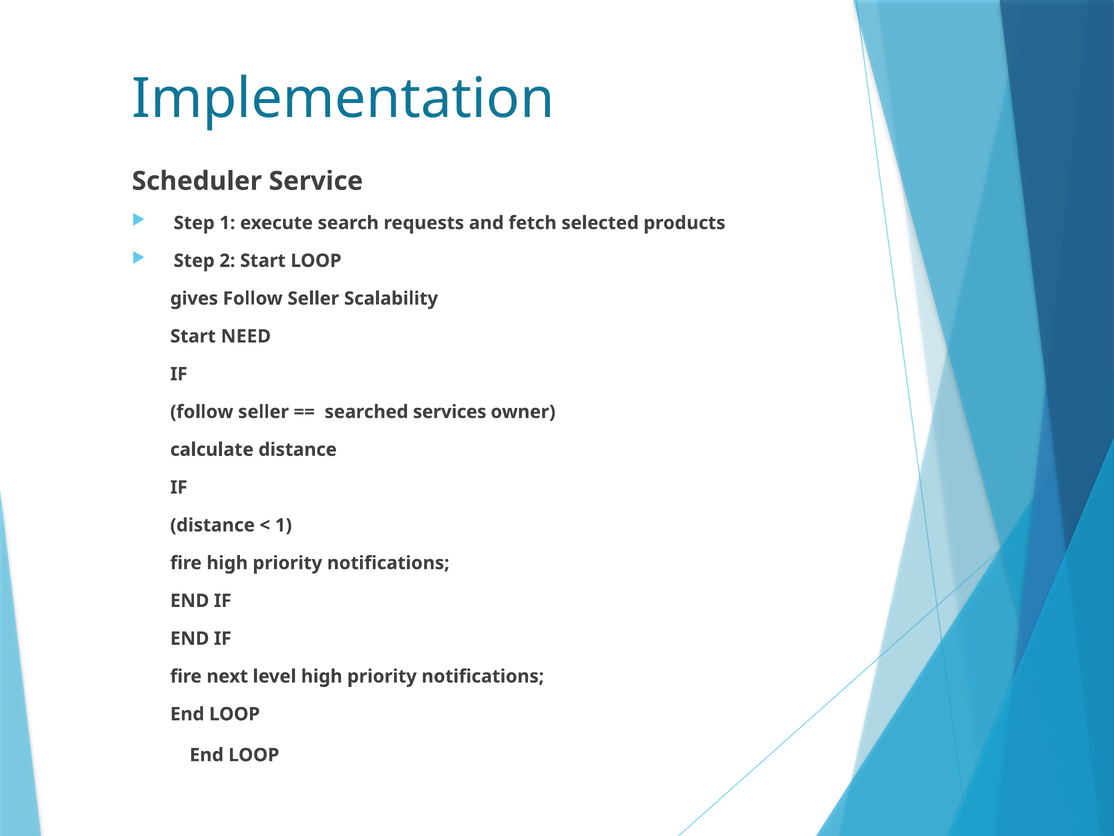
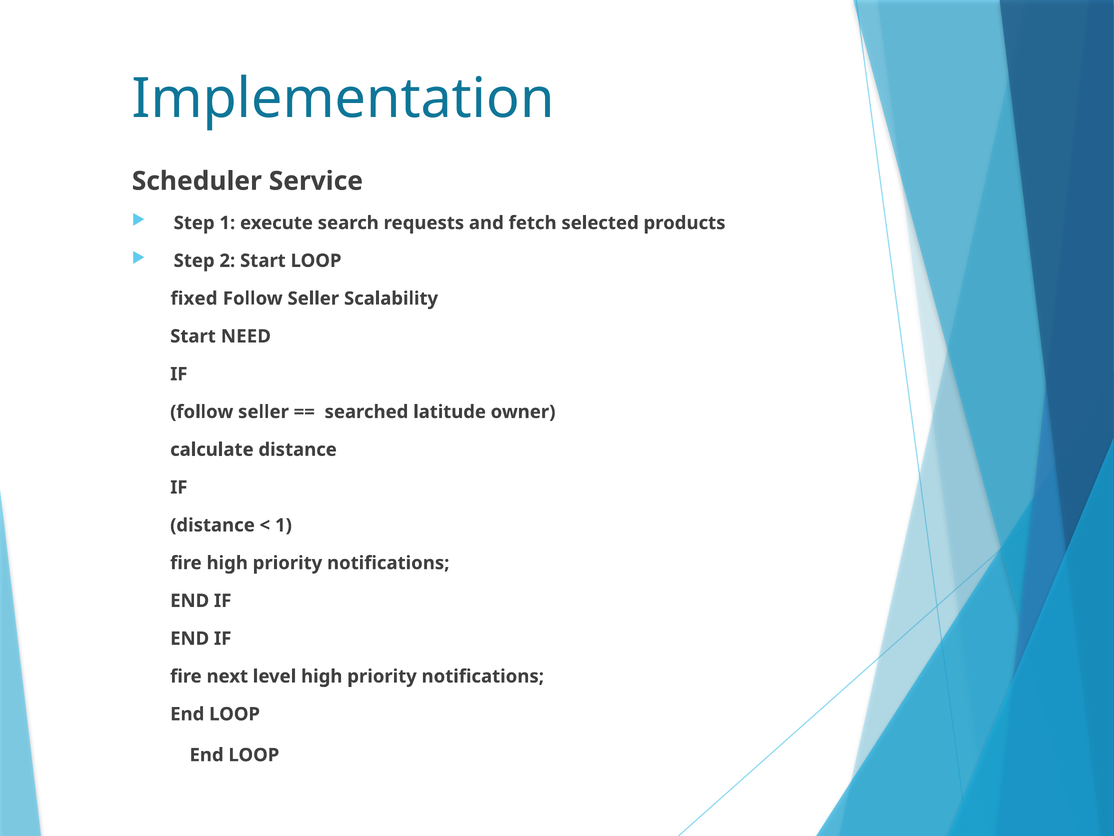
gives: gives -> fixed
services: services -> latitude
